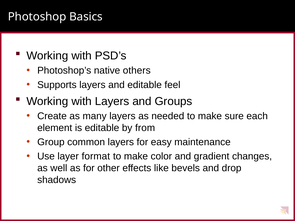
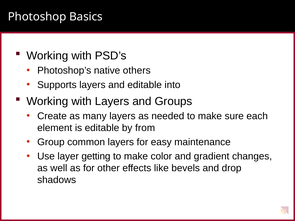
feel: feel -> into
format: format -> getting
